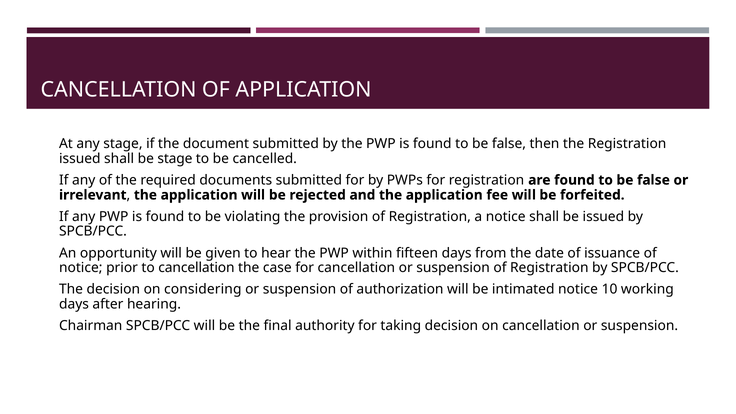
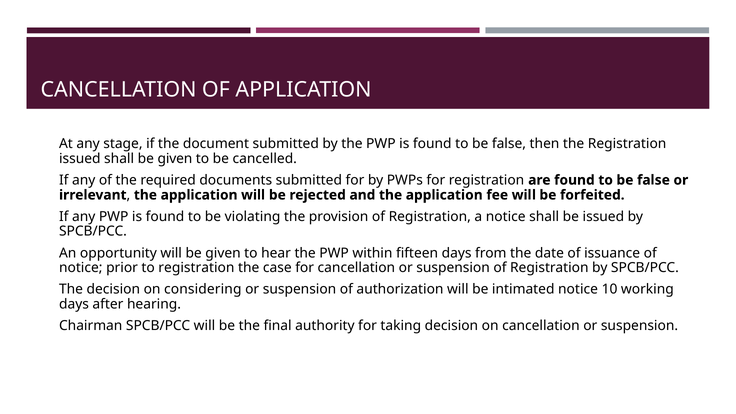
shall be stage: stage -> given
to cancellation: cancellation -> registration
